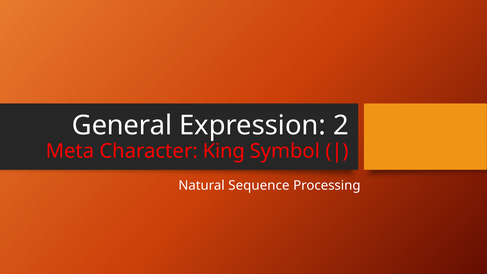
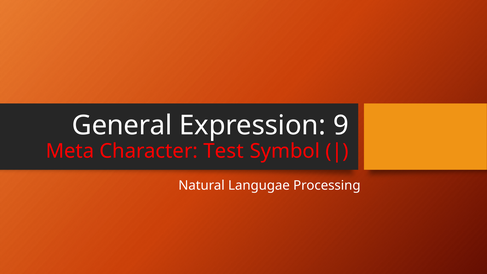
2: 2 -> 9
King: King -> Test
Sequence: Sequence -> Langugae
